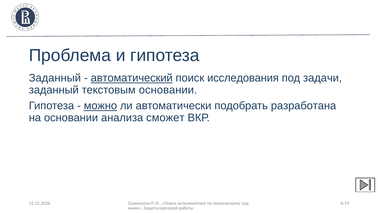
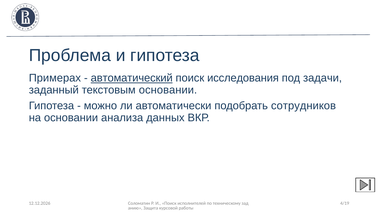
Заданный at (55, 78): Заданный -> Примерах
можно underline: present -> none
разработана: разработана -> сотрудников
сможет: сможет -> данных
